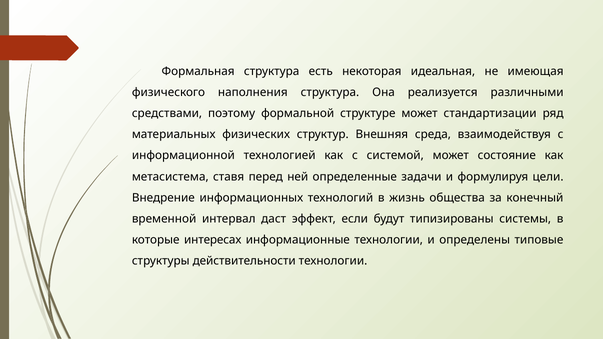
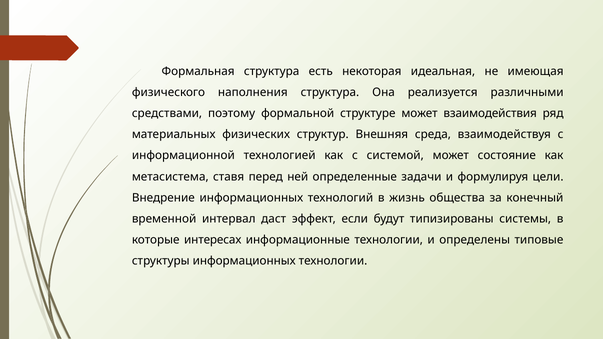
стандартизации: стандартизации -> взаимодействия
структуры действительности: действительности -> информационных
